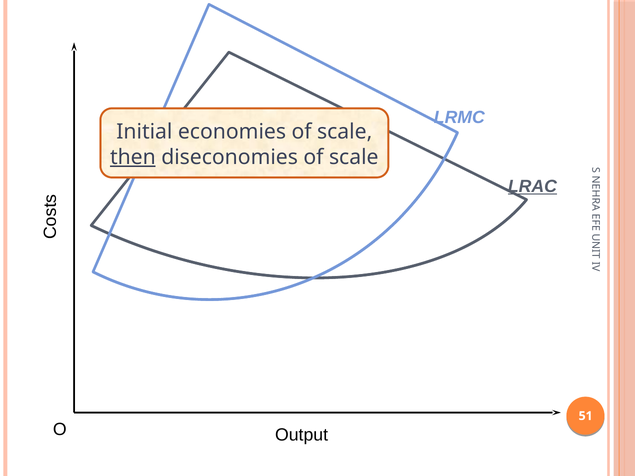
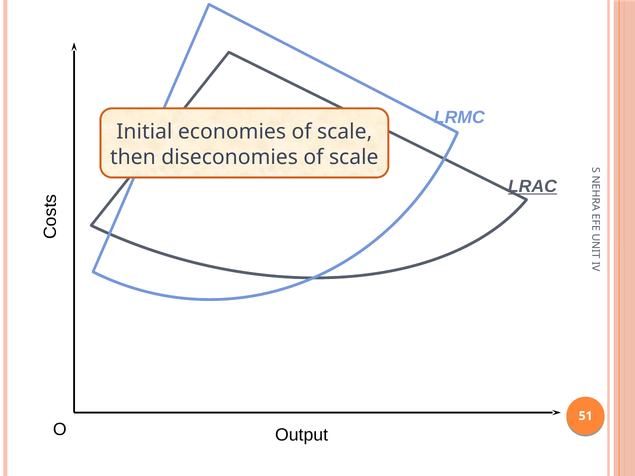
then underline: present -> none
